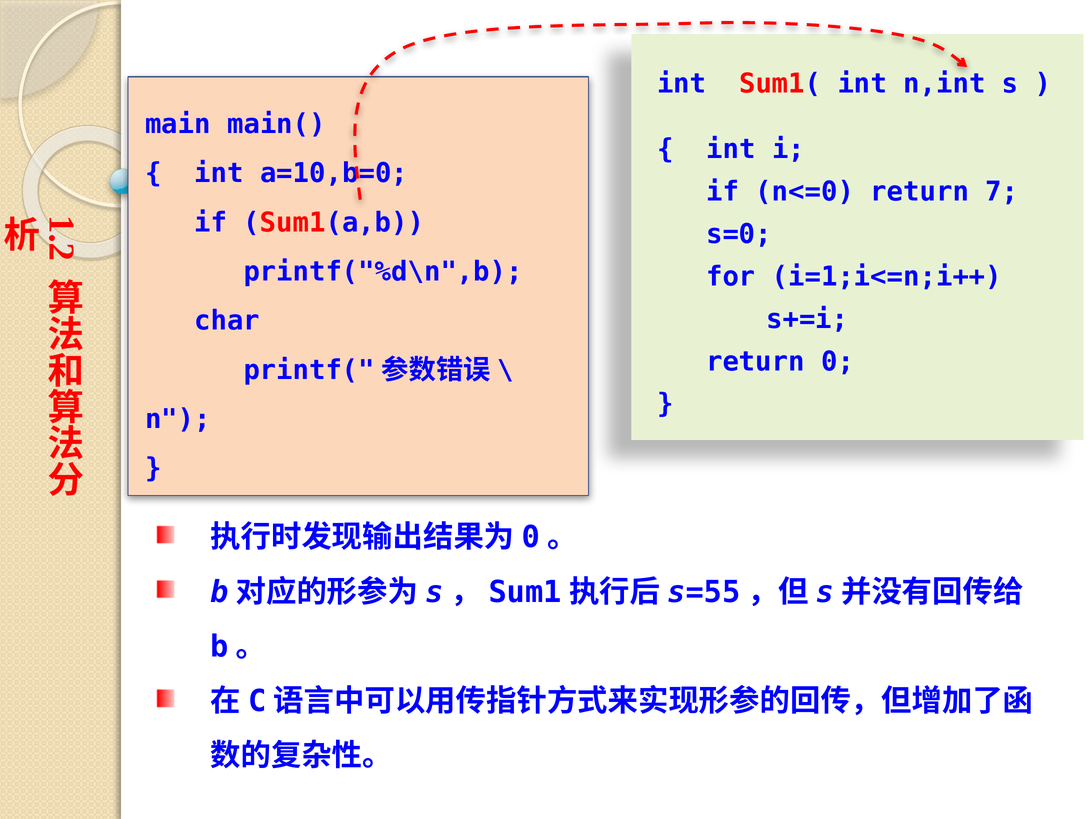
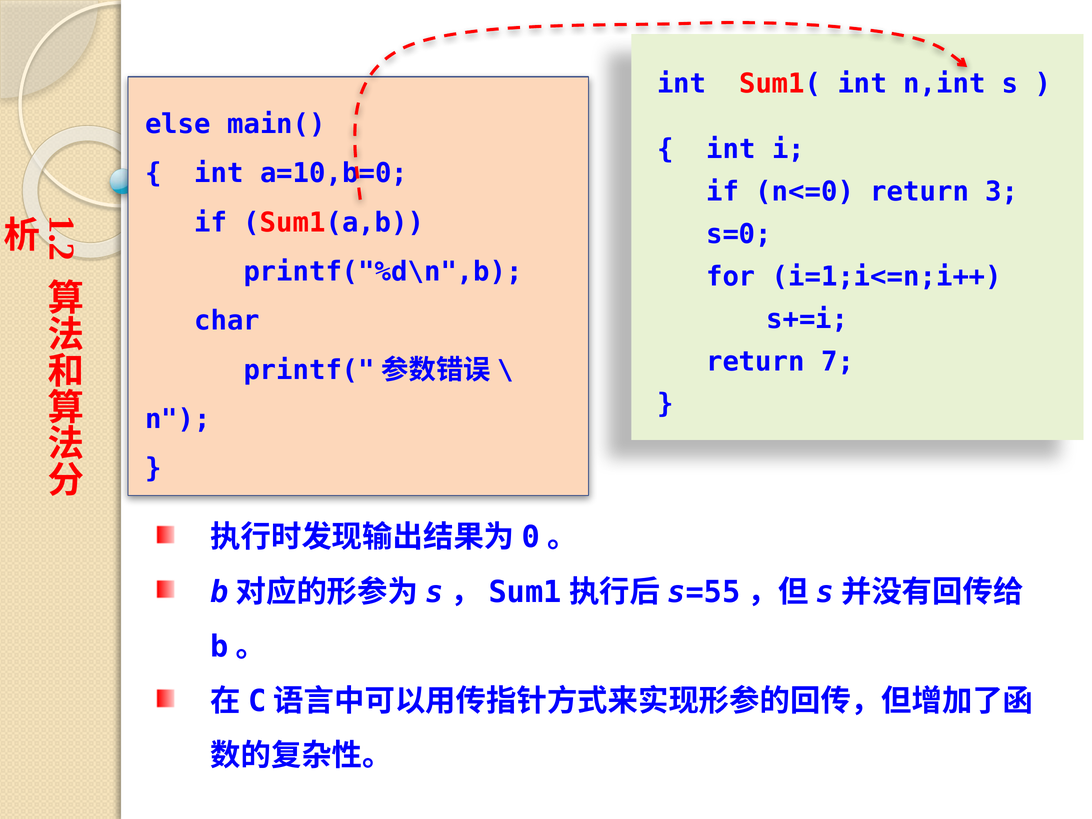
main: main -> else
7: 7 -> 3
0: 0 -> 7
